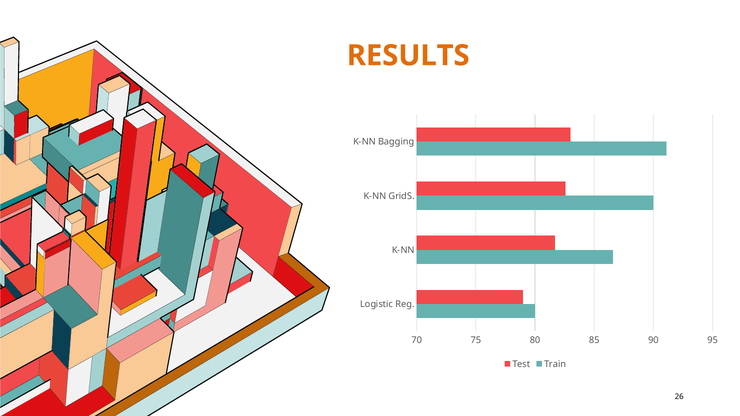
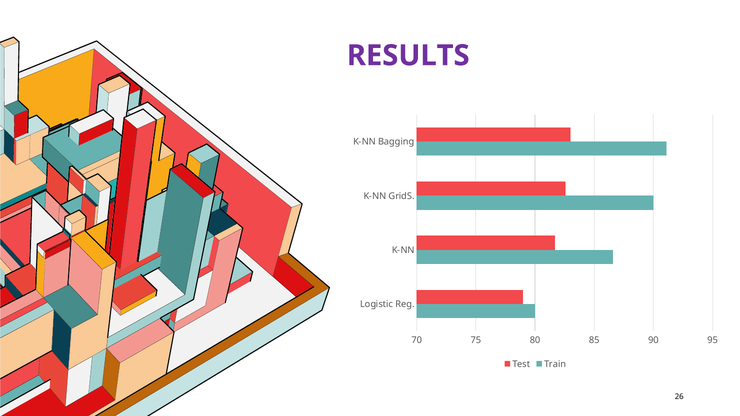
RESULTS colour: orange -> purple
